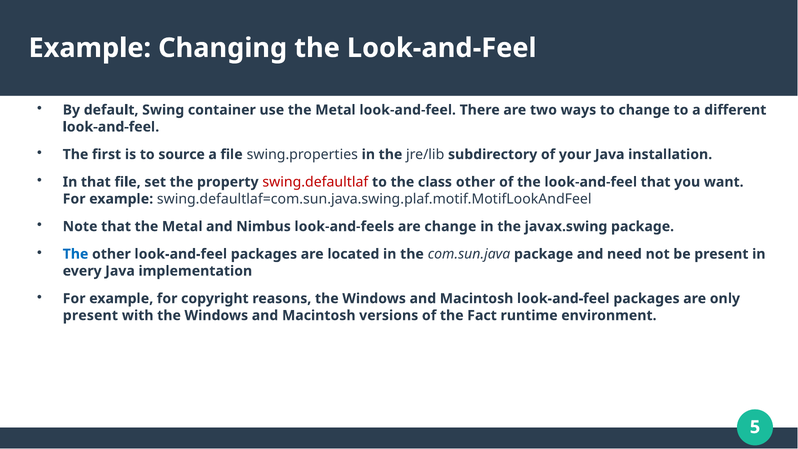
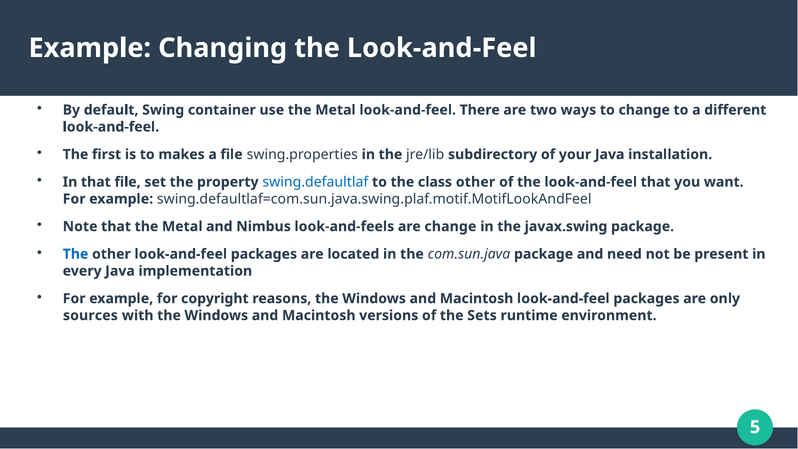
source: source -> makes
swing.defaultlaf colour: red -> blue
present at (90, 315): present -> sources
Fact: Fact -> Sets
